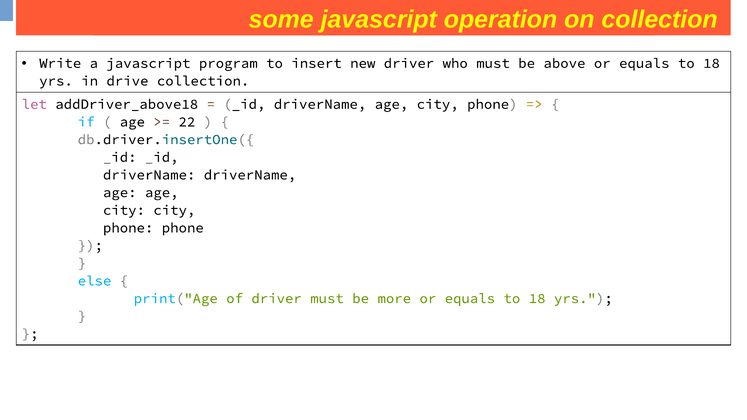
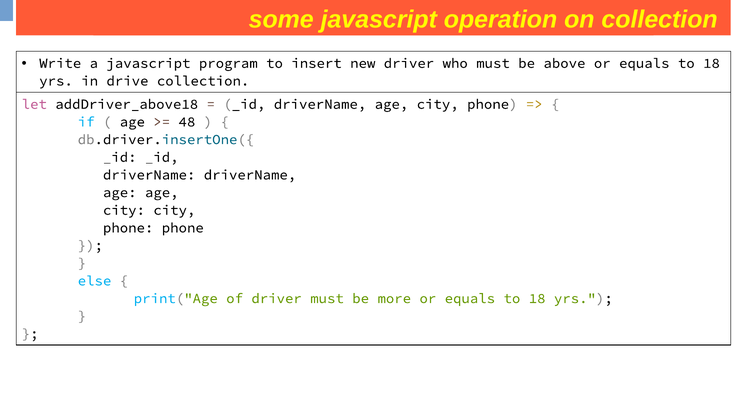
22: 22 -> 48
